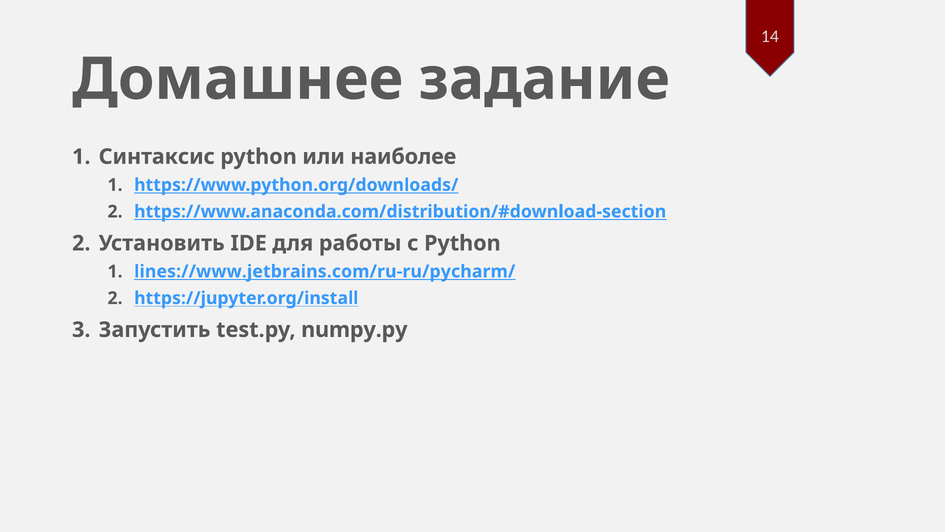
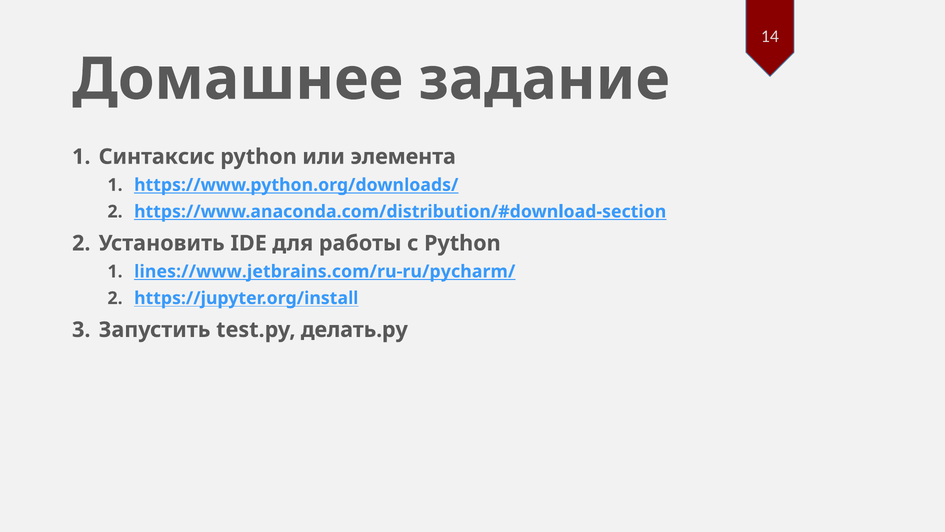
наиболее: наиболее -> элемента
numpy.py: numpy.py -> делать.py
